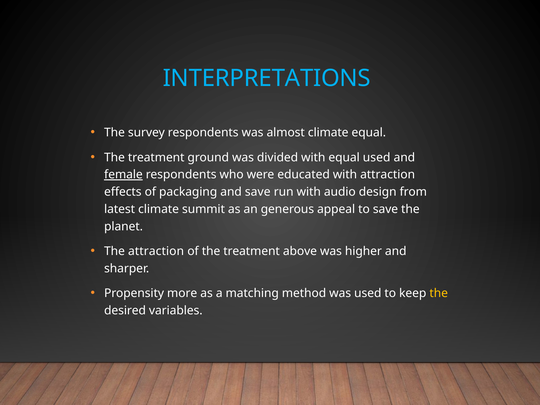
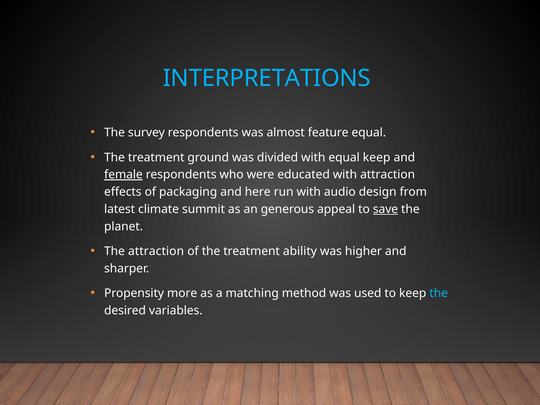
almost climate: climate -> feature
equal used: used -> keep
and save: save -> here
save at (385, 209) underline: none -> present
above: above -> ability
the at (439, 293) colour: yellow -> light blue
